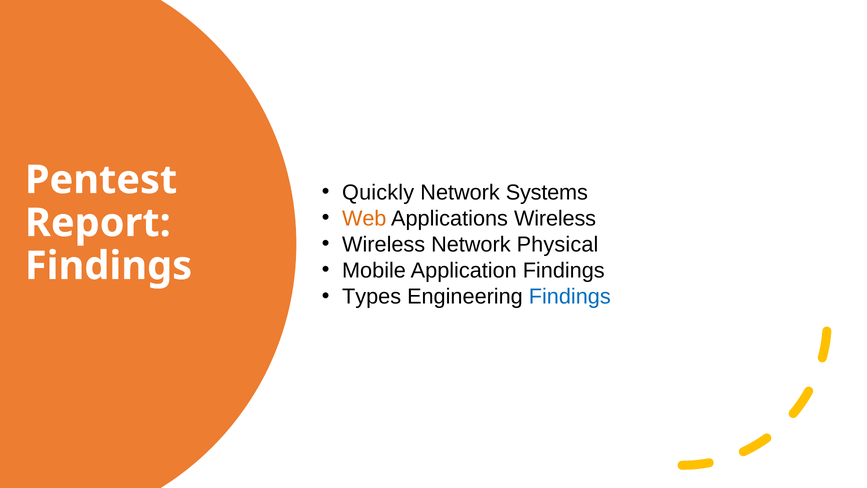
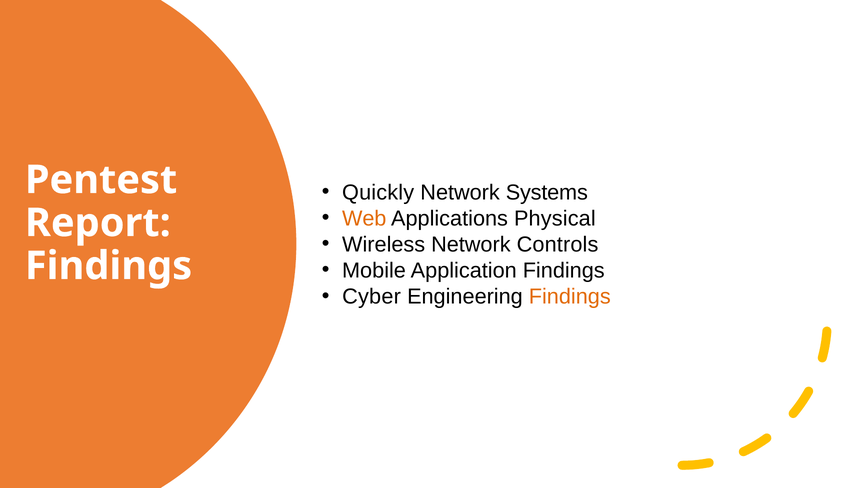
Applications Wireless: Wireless -> Physical
Physical: Physical -> Controls
Types: Types -> Cyber
Findings at (570, 296) colour: blue -> orange
